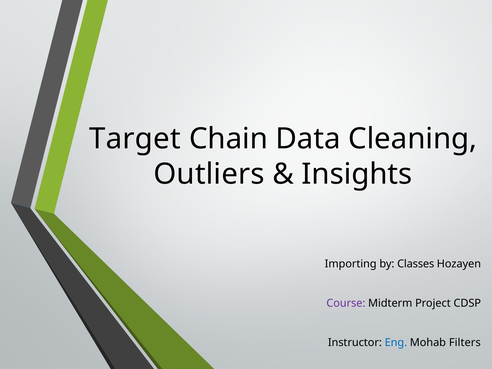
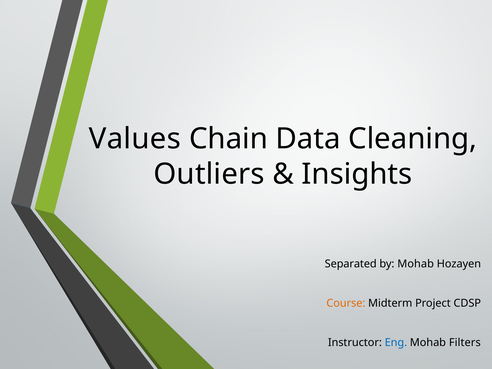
Target: Target -> Values
Importing: Importing -> Separated
by Classes: Classes -> Mohab
Course colour: purple -> orange
